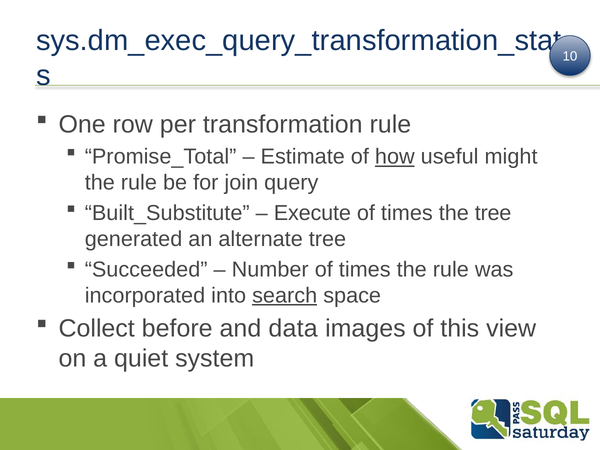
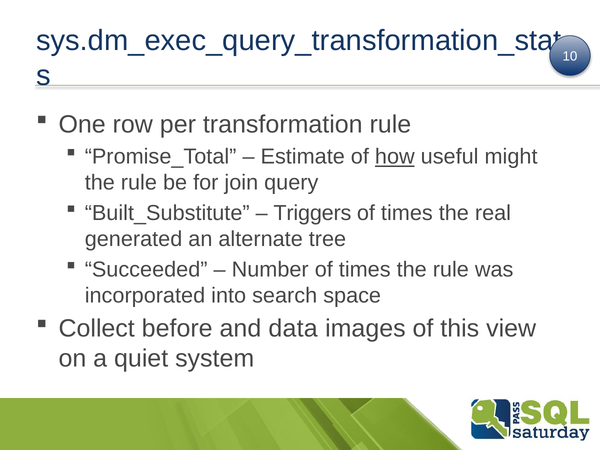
Execute: Execute -> Triggers
the tree: tree -> real
search underline: present -> none
